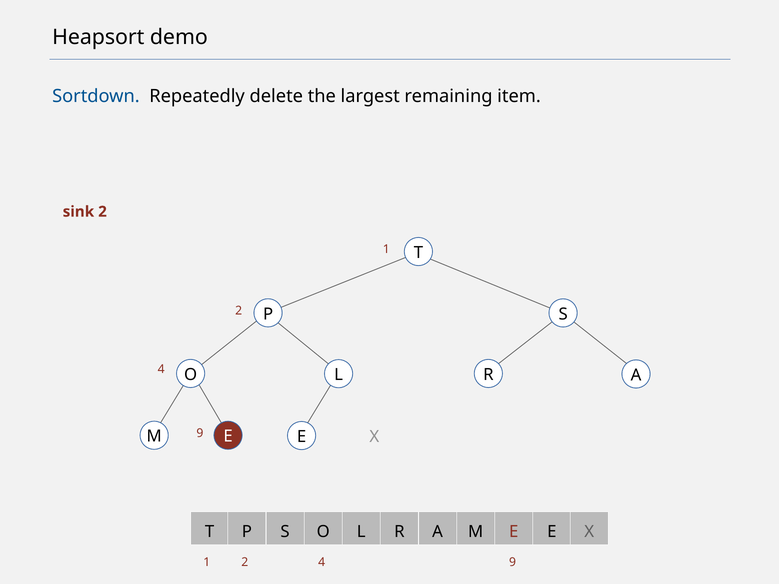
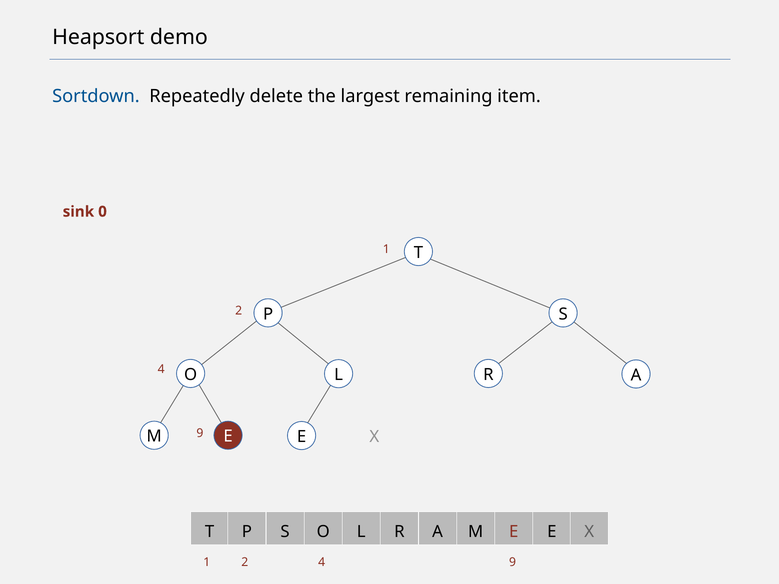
sink 2: 2 -> 0
